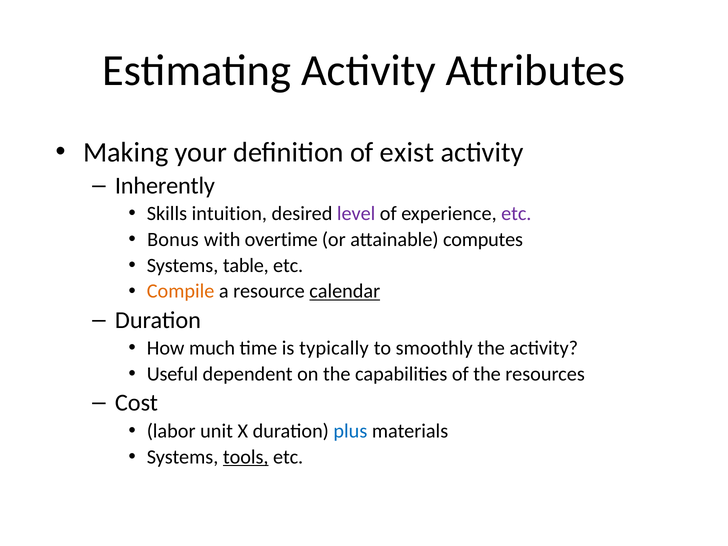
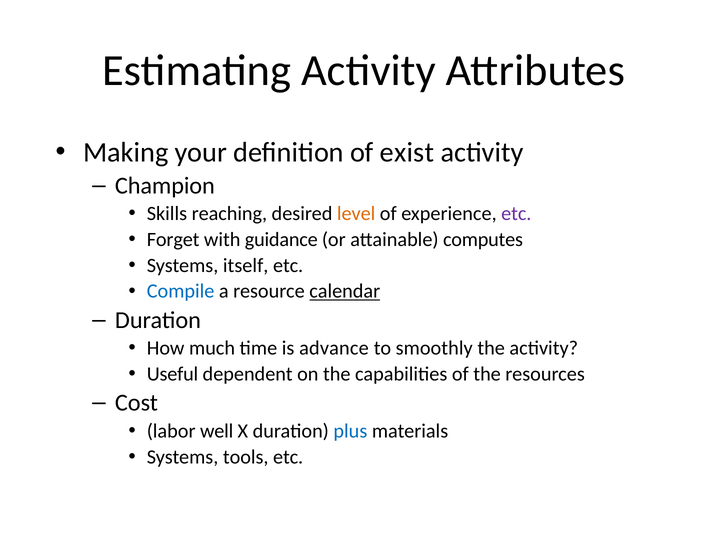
Inherently: Inherently -> Champion
intuition: intuition -> reaching
level colour: purple -> orange
Bonus: Bonus -> Forget
overtime: overtime -> guidance
table: table -> itself
Compile colour: orange -> blue
typically: typically -> advance
unit: unit -> well
tools underline: present -> none
